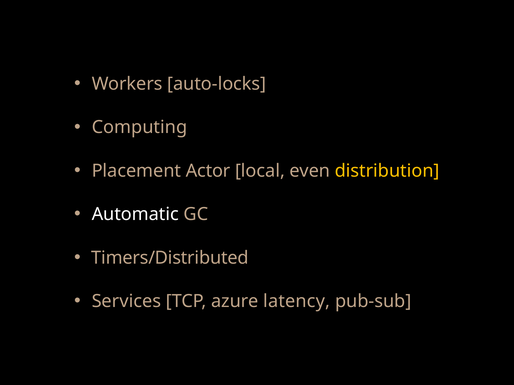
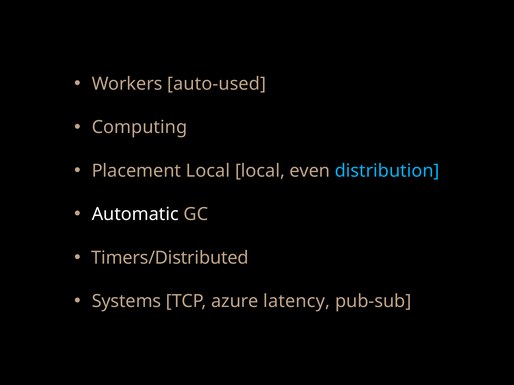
auto-locks: auto-locks -> auto-used
Placement Actor: Actor -> Local
distribution colour: yellow -> light blue
Services: Services -> Systems
